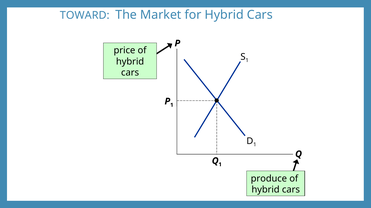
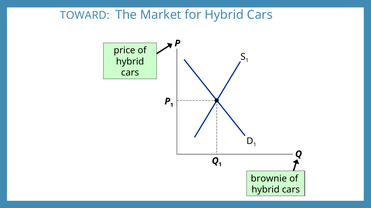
produce: produce -> brownie
